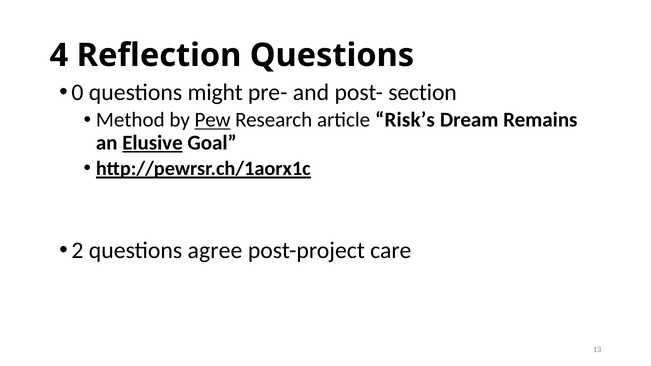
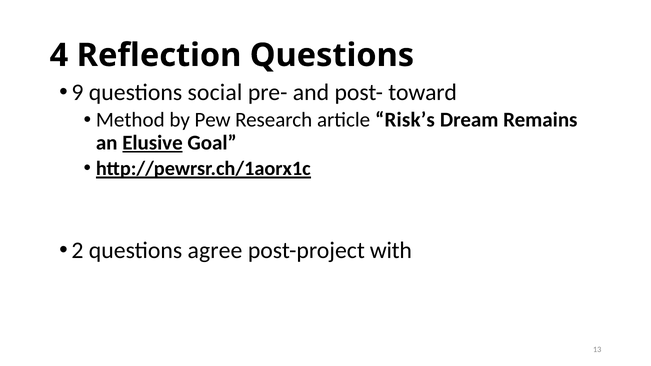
0: 0 -> 9
might: might -> social
section: section -> toward
Pew underline: present -> none
care: care -> with
